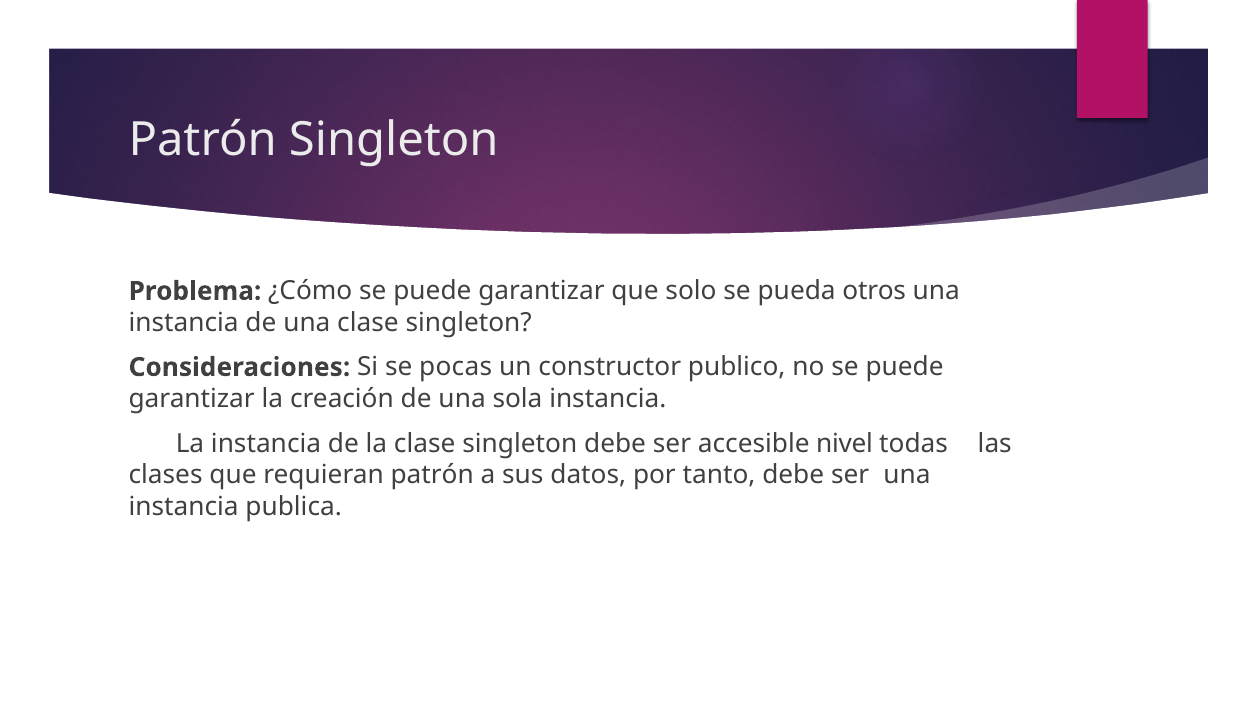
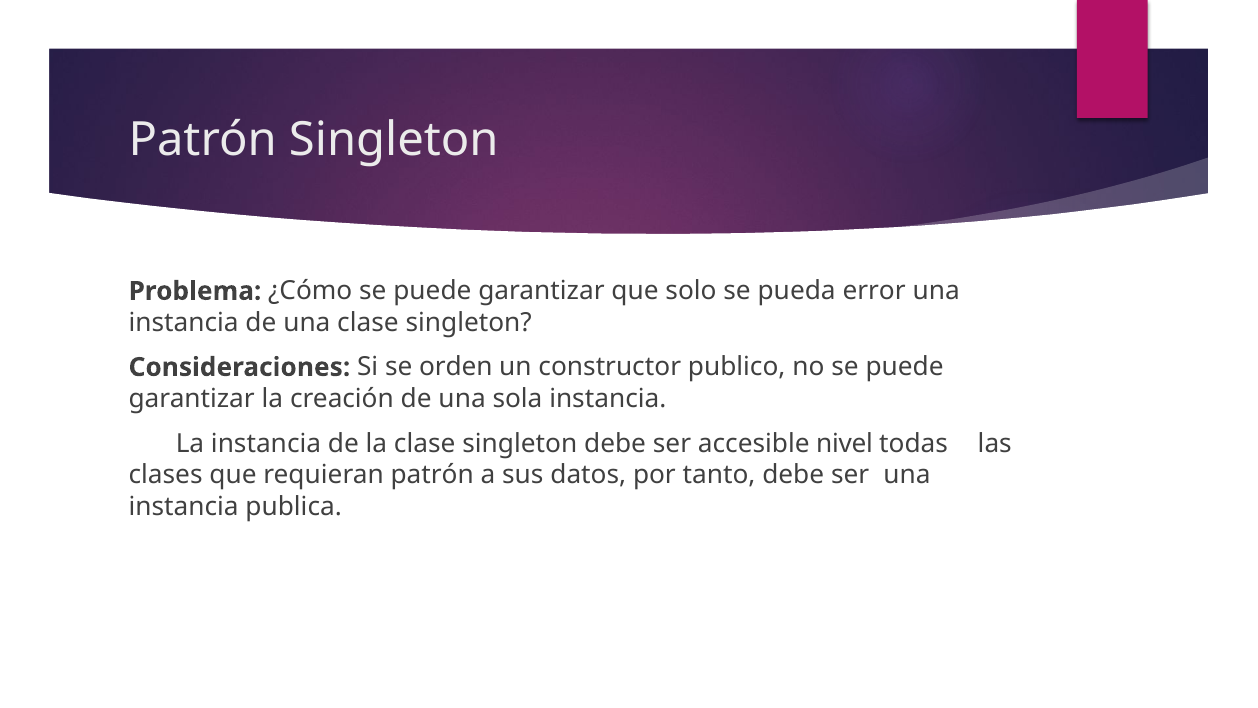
otros: otros -> error
pocas: pocas -> orden
